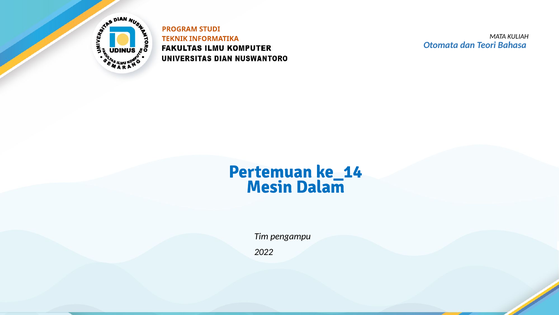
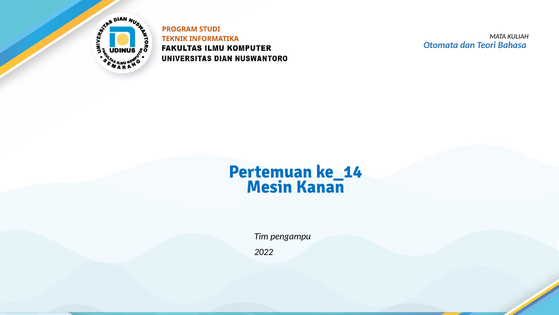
Dalam: Dalam -> Kanan
